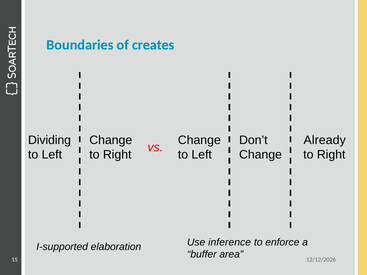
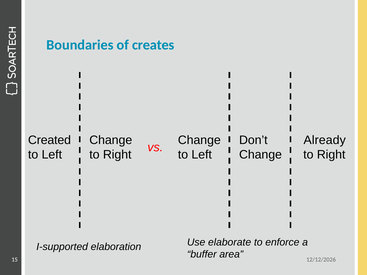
Dividing: Dividing -> Created
inference: inference -> elaborate
